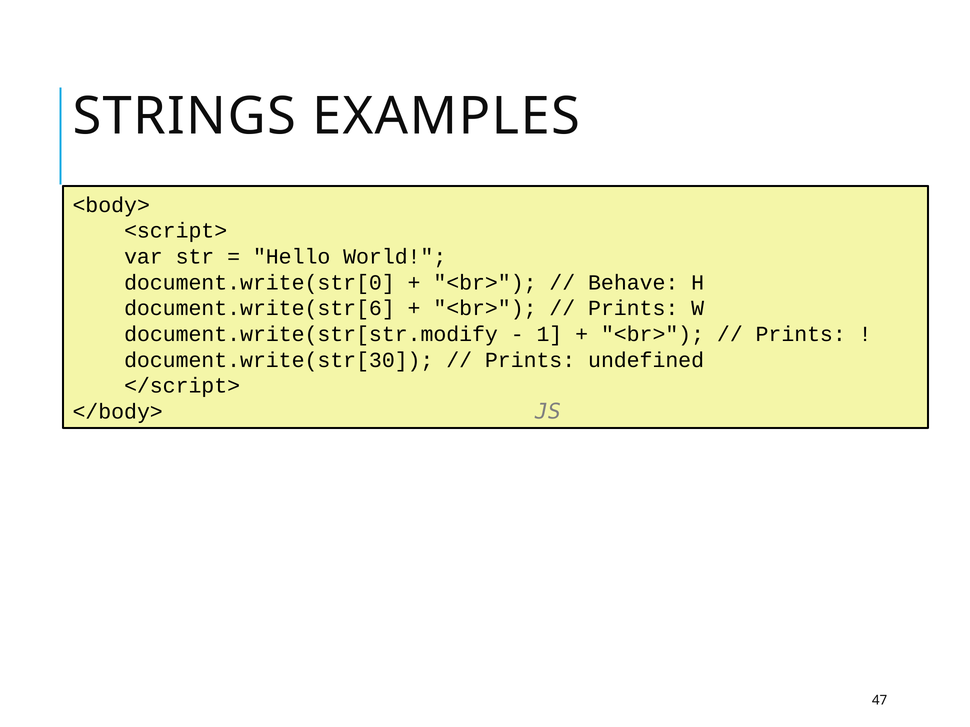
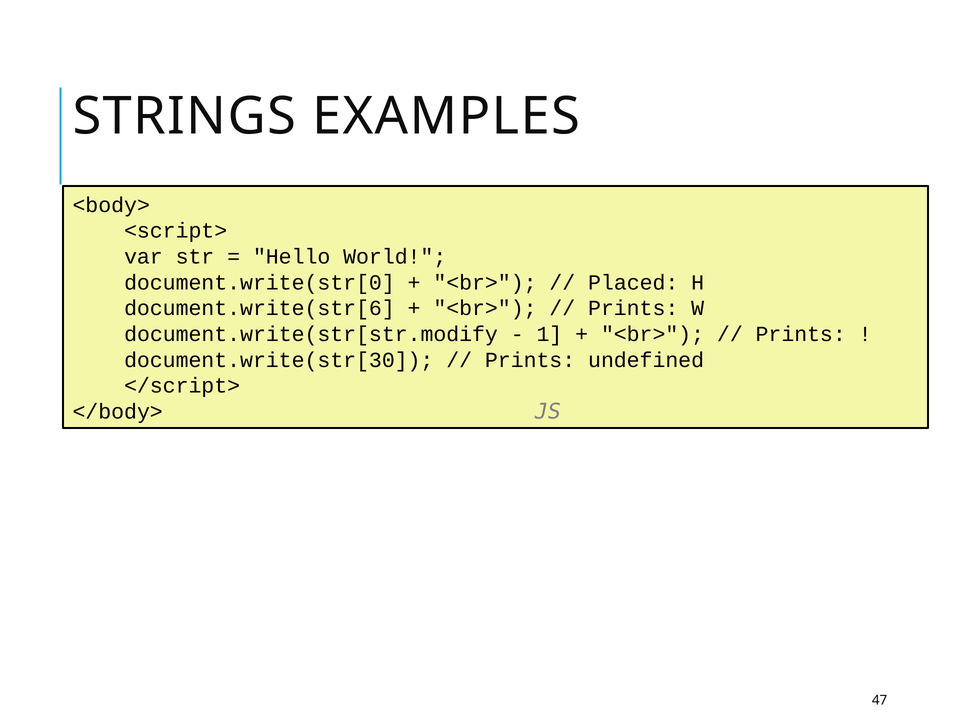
Behave: Behave -> Placed
